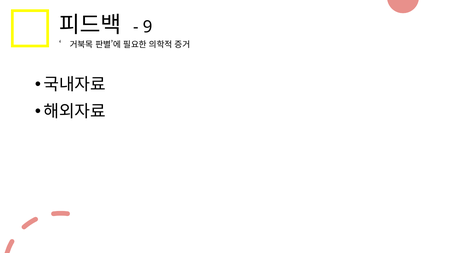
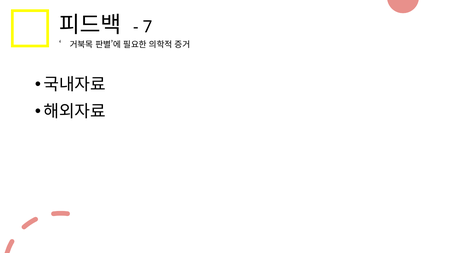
9: 9 -> 7
